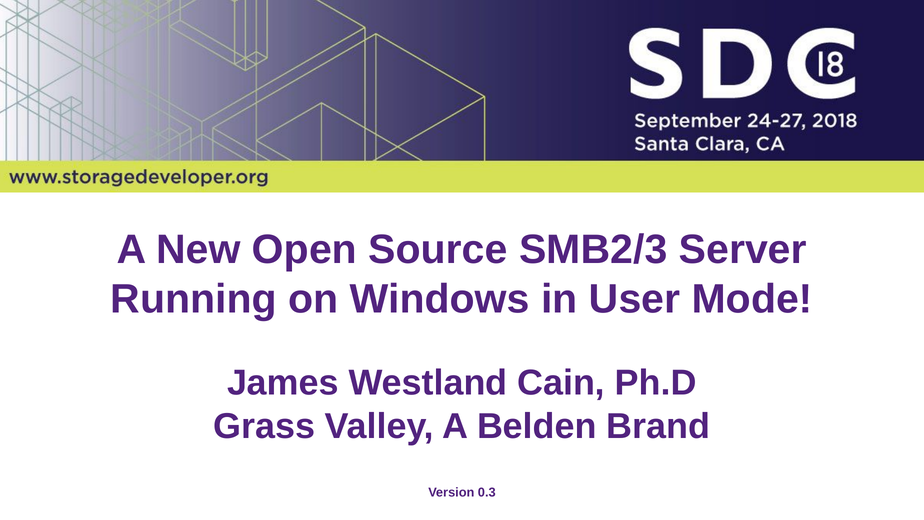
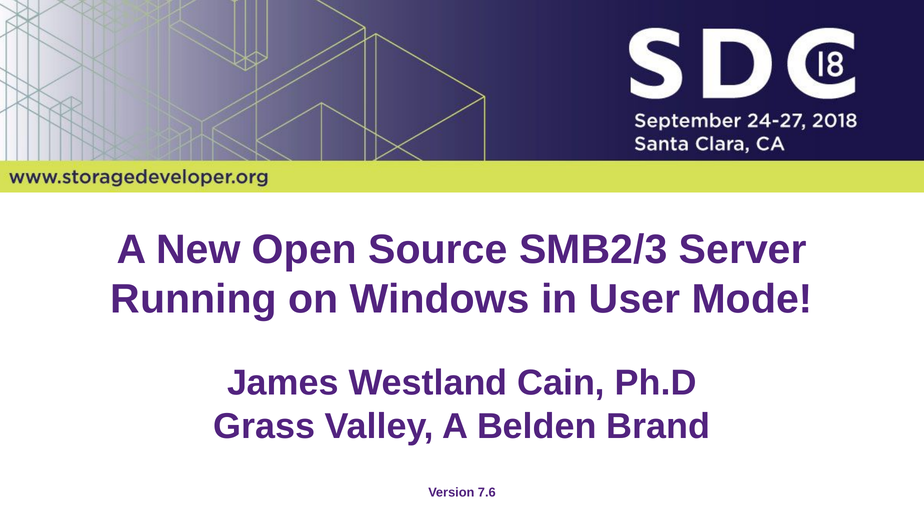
0.3: 0.3 -> 7.6
